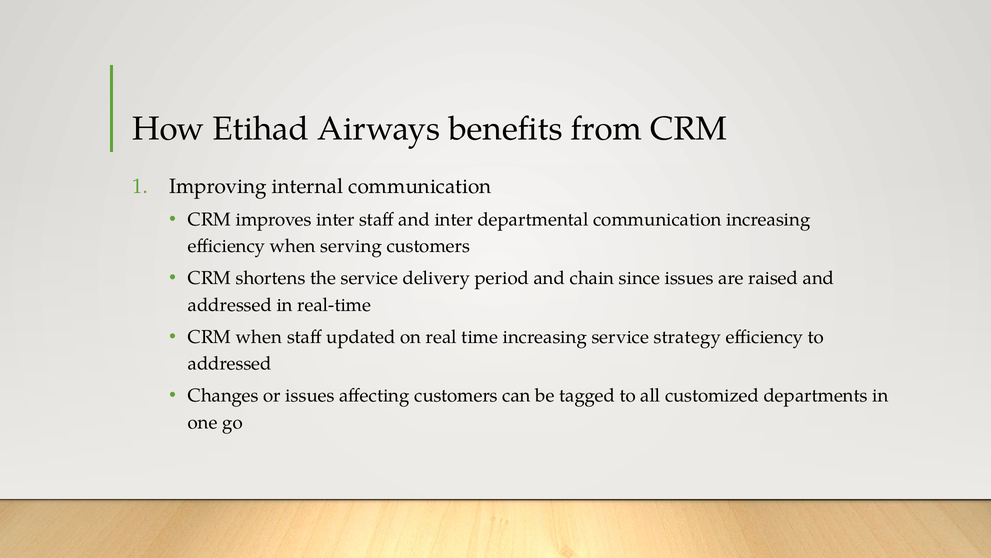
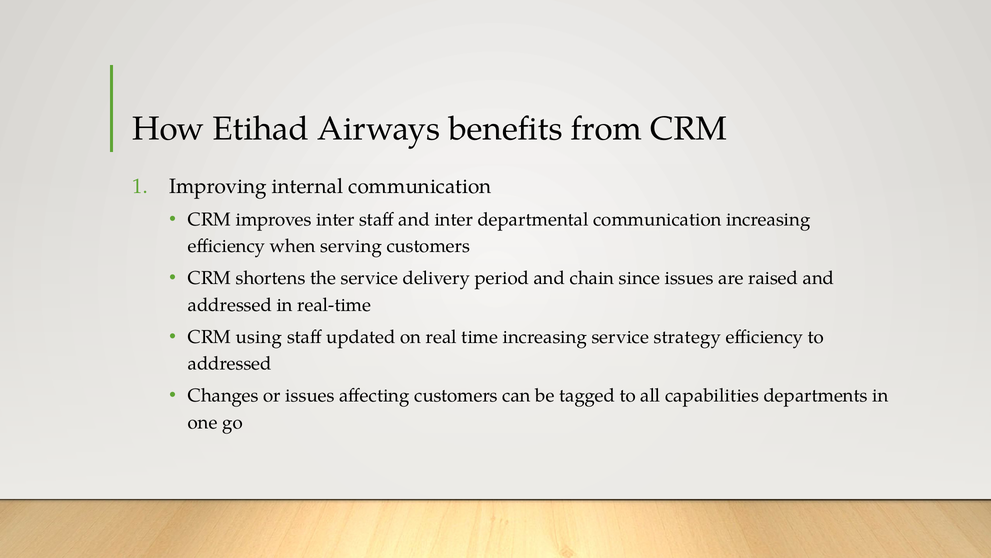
CRM when: when -> using
customized: customized -> capabilities
